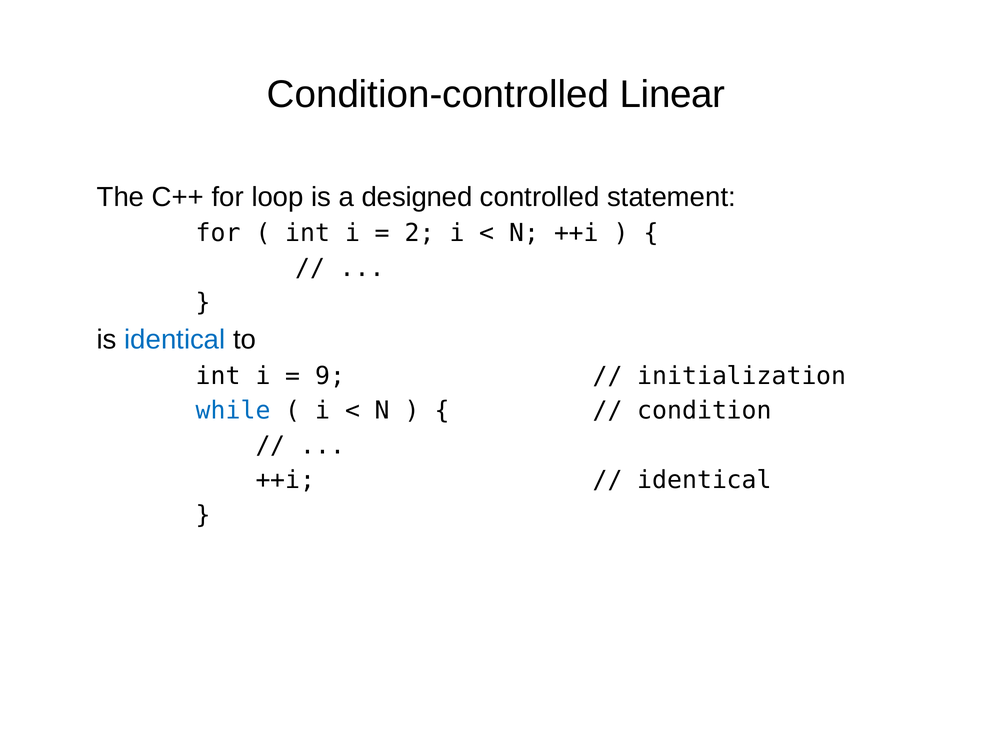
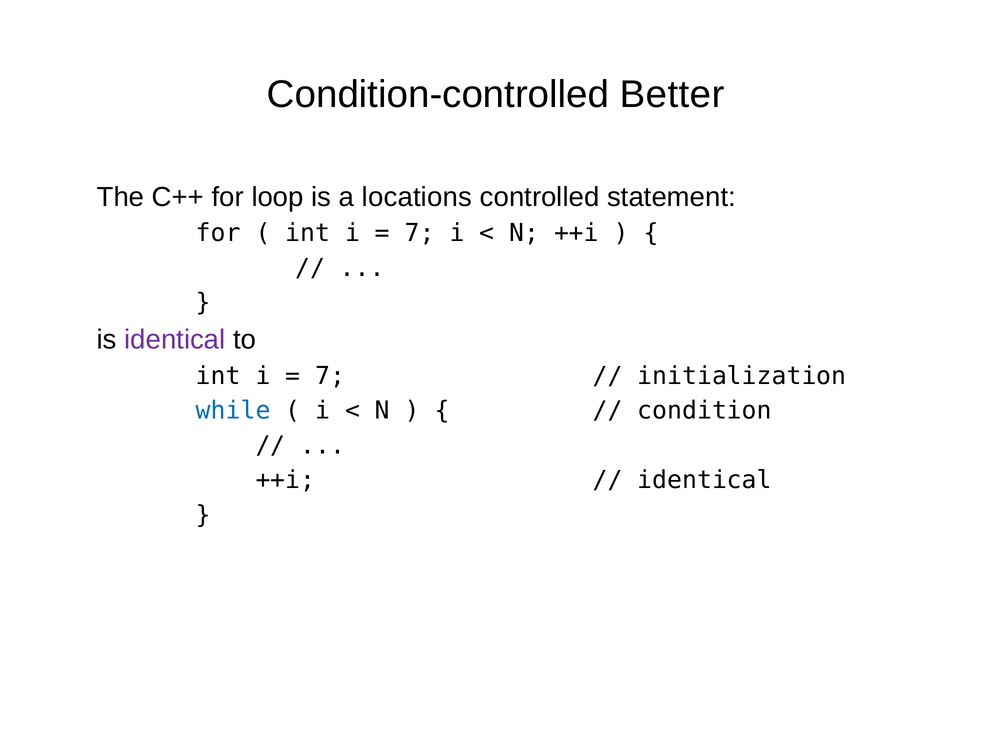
Linear: Linear -> Better
designed: designed -> locations
2 at (420, 233): 2 -> 7
identical at (175, 340) colour: blue -> purple
9 at (330, 376): 9 -> 7
